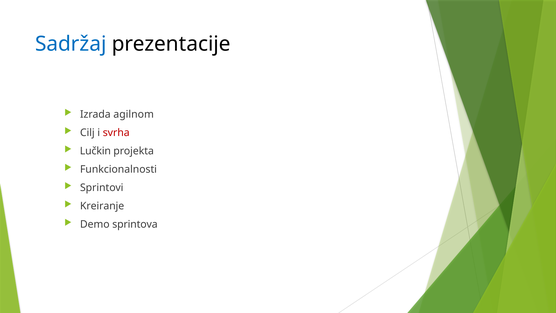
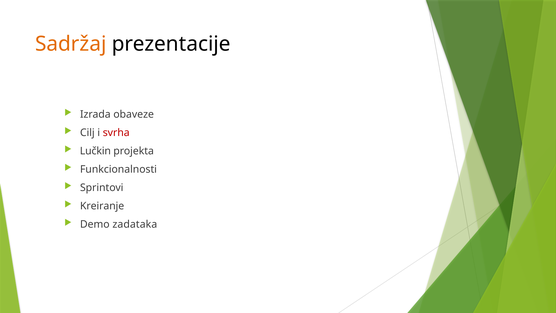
Sadržaj colour: blue -> orange
agilnom: agilnom -> obaveze
sprintova: sprintova -> zadataka
